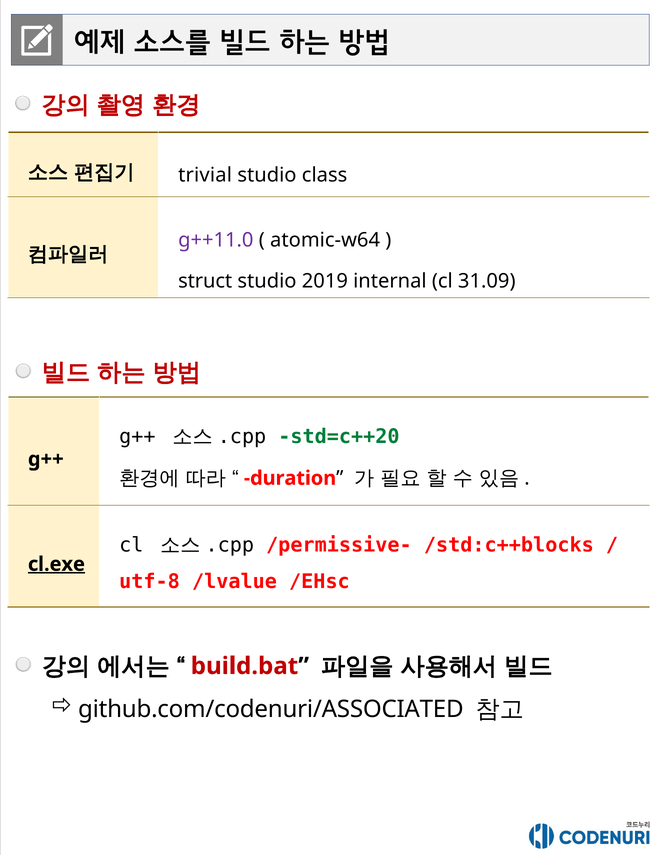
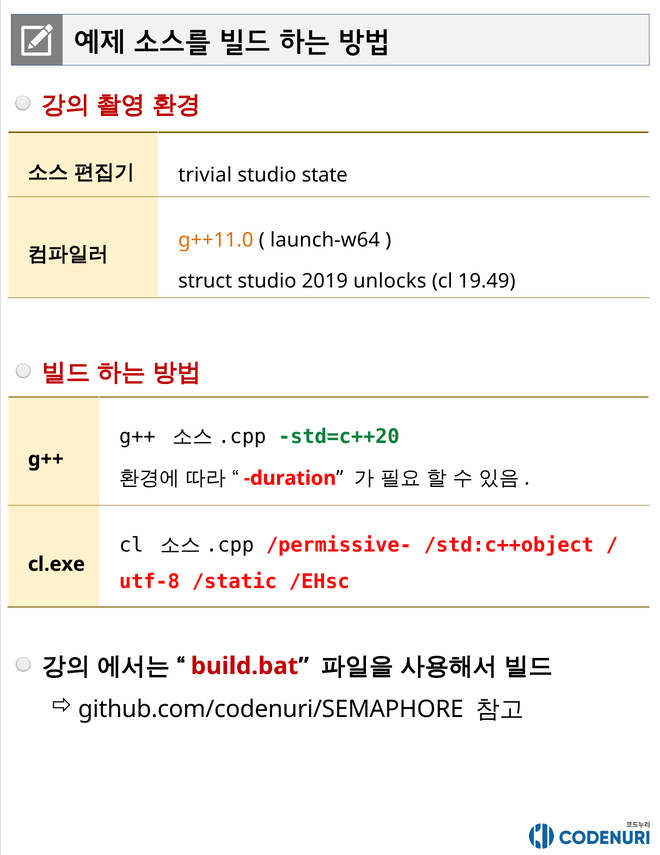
class: class -> state
g++11.0 colour: purple -> orange
atomic-w64: atomic-w64 -> launch-w64
internal: internal -> unlocks
31.09: 31.09 -> 19.49
/std:c++blocks: /std:c++blocks -> /std:c++object
cl.exe underline: present -> none
/lvalue: /lvalue -> /static
github.com/codenuri/ASSOCIATED: github.com/codenuri/ASSOCIATED -> github.com/codenuri/SEMAPHORE
